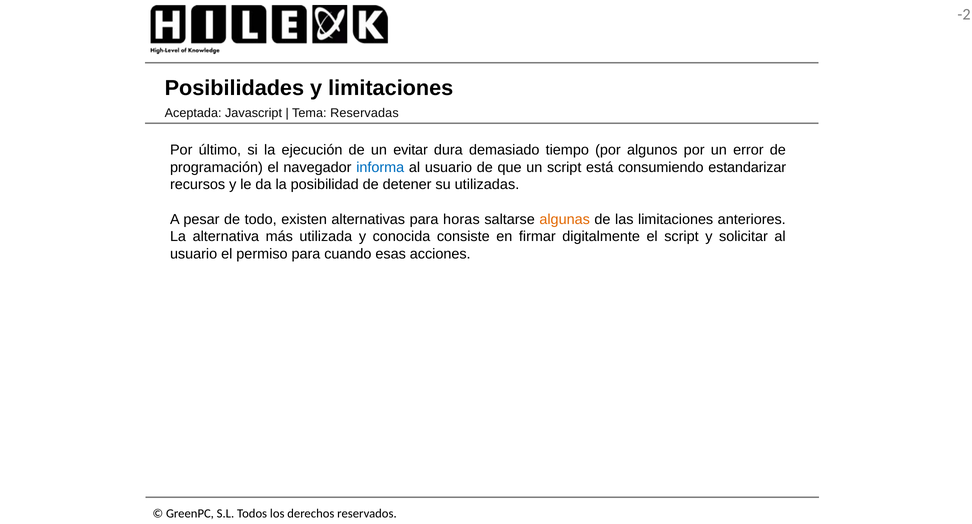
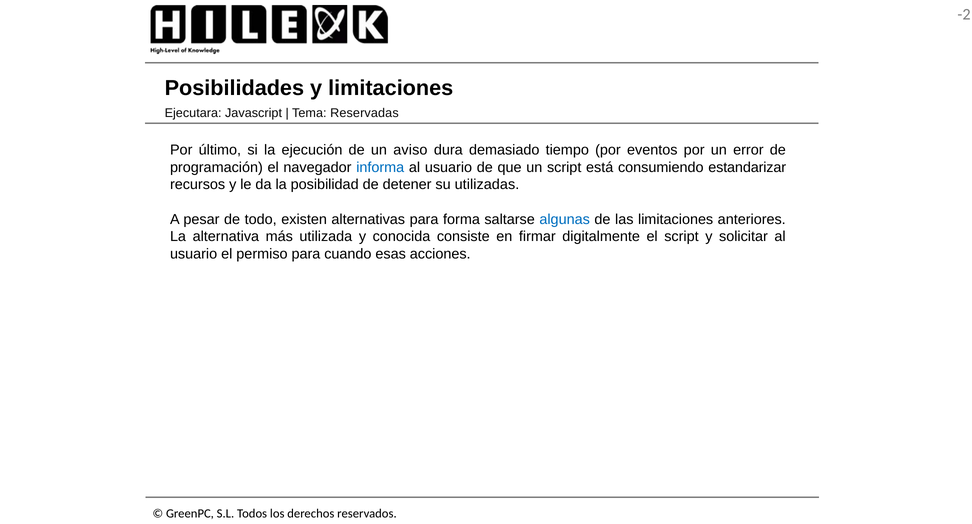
Aceptada: Aceptada -> Ejecutara
evitar: evitar -> aviso
algunos: algunos -> eventos
horas: horas -> forma
algunas colour: orange -> blue
